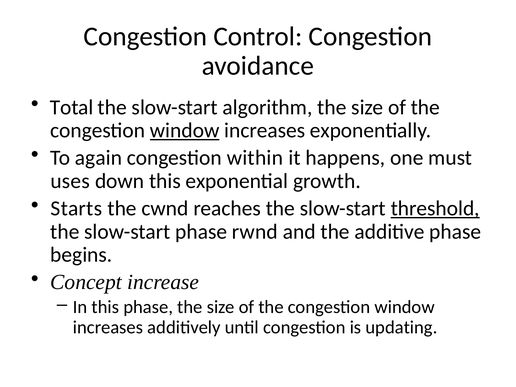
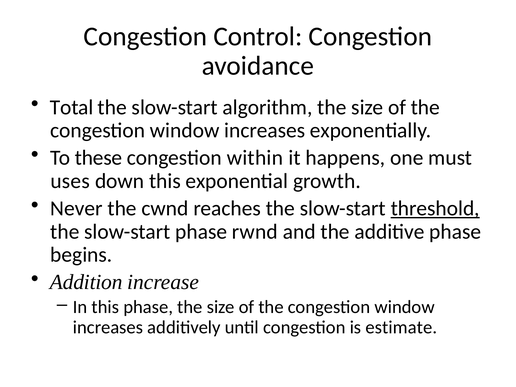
window at (185, 131) underline: present -> none
again: again -> these
Starts: Starts -> Never
Concept: Concept -> Addition
updating: updating -> estimate
